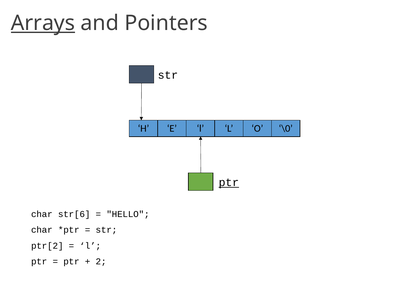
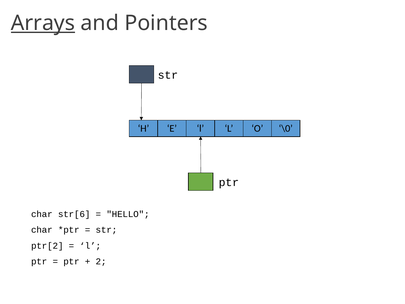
ptr at (229, 182) underline: present -> none
